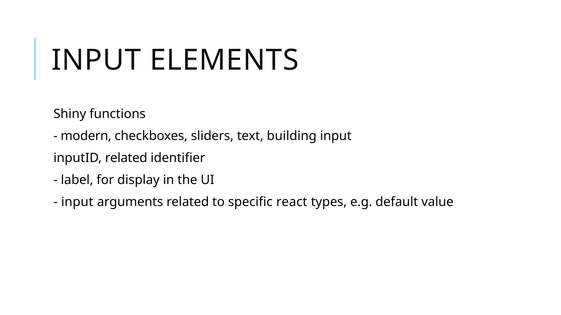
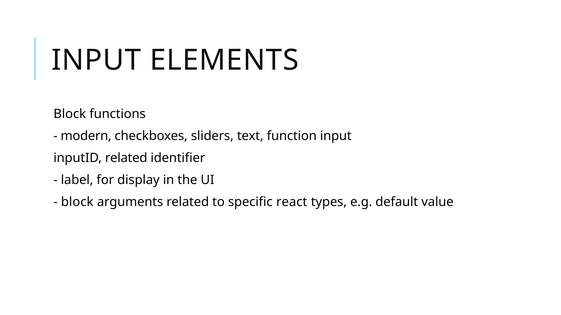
Shiny at (70, 114): Shiny -> Block
building: building -> function
input at (77, 202): input -> block
